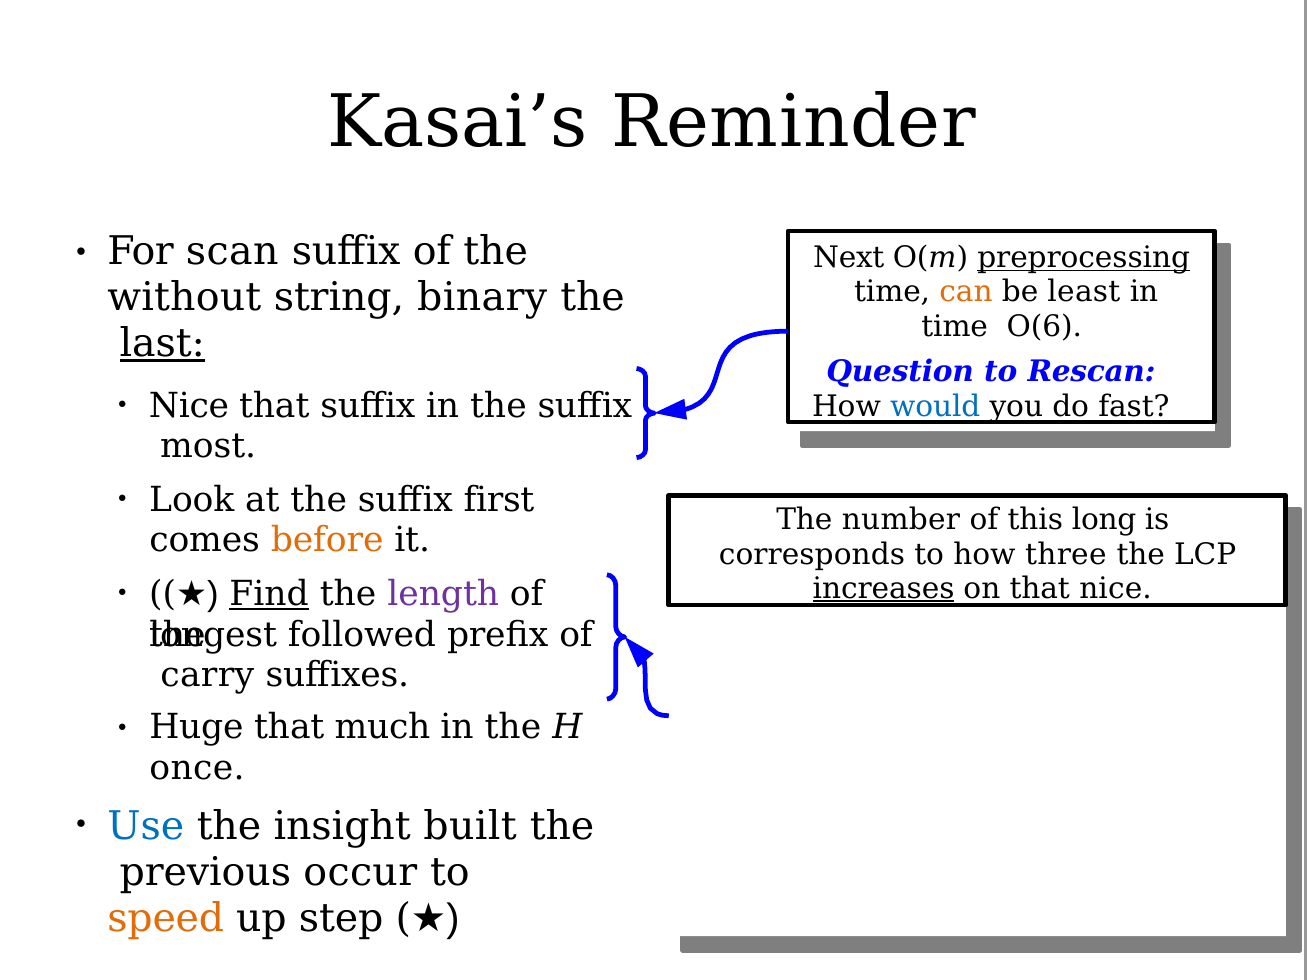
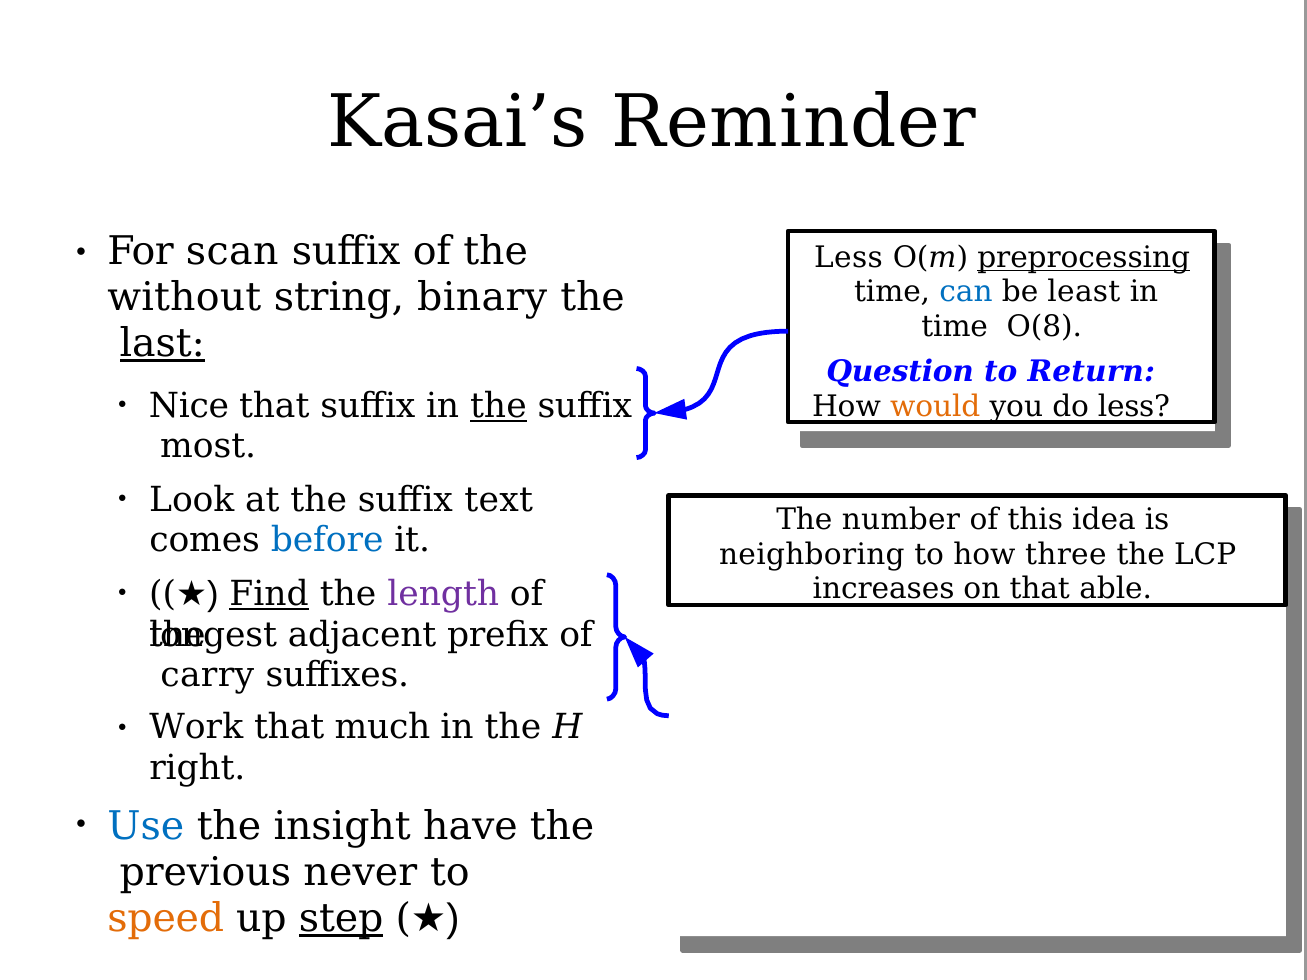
Next at (849, 258): Next -> Less
can colour: orange -> blue
O(6: O(6 -> O(8
Rescan: Rescan -> Return
the at (498, 406) underline: none -> present
would colour: blue -> orange
do fast: fast -> less
first: first -> text
long: long -> idea
before colour: orange -> blue
corresponds: corresponds -> neighboring
increases underline: present -> none
that nice: nice -> able
followed: followed -> adjacent
Huge: Huge -> Work
once: once -> right
built: built -> have
occur: occur -> never
step underline: none -> present
